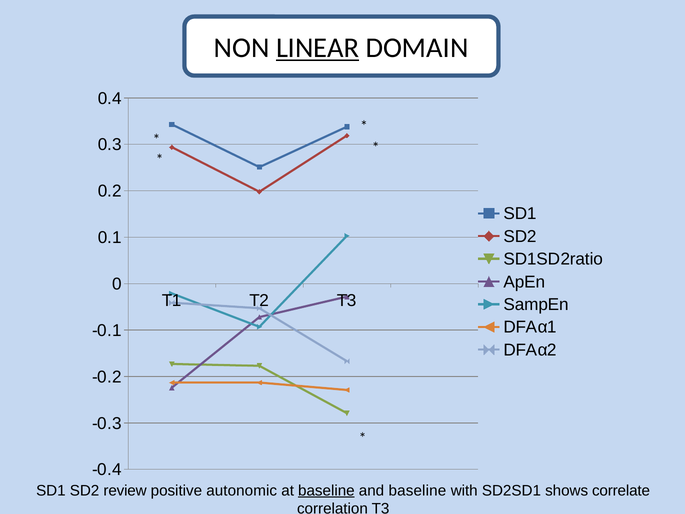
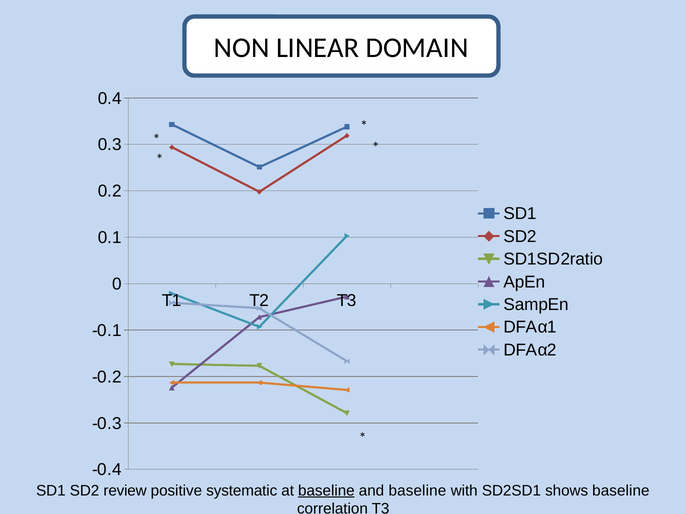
LINEAR underline: present -> none
autonomic: autonomic -> systematic
shows correlate: correlate -> baseline
